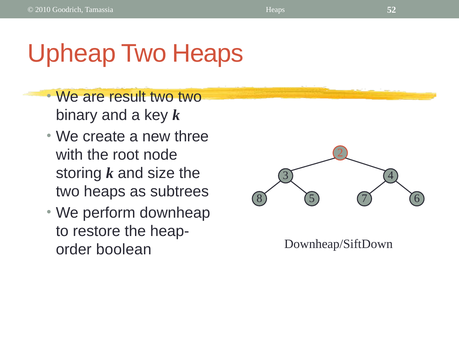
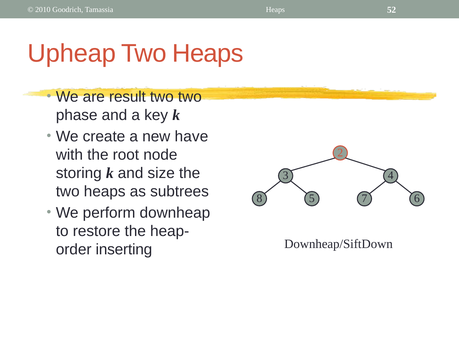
binary: binary -> phase
three: three -> have
boolean: boolean -> inserting
